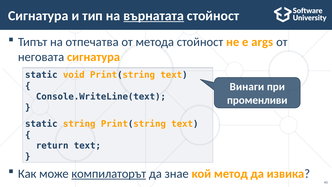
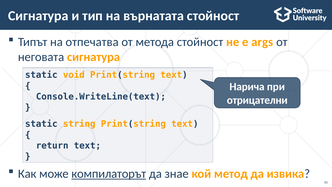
върнатата underline: present -> none
Винаги: Винаги -> Нарича
променливи: променливи -> отрицателни
